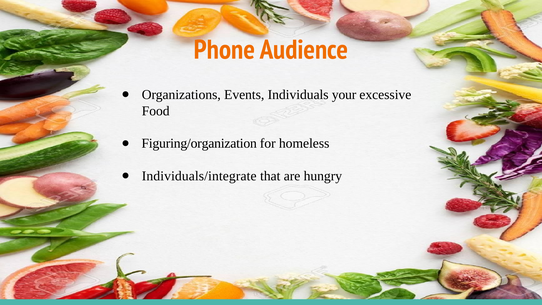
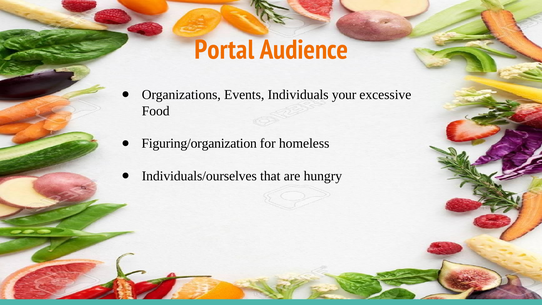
Phone: Phone -> Portal
Individuals/integrate: Individuals/integrate -> Individuals/ourselves
